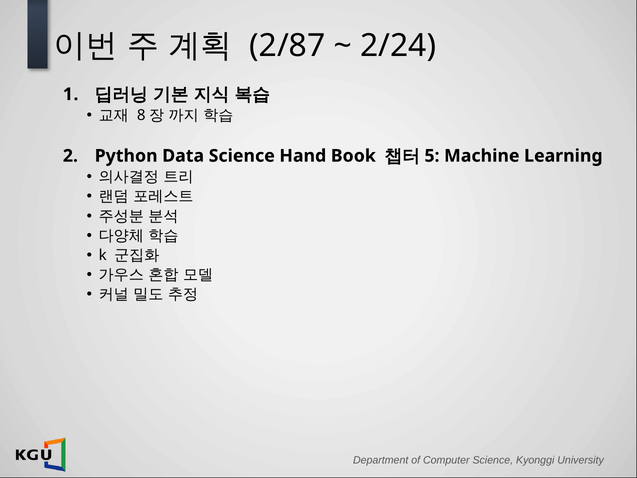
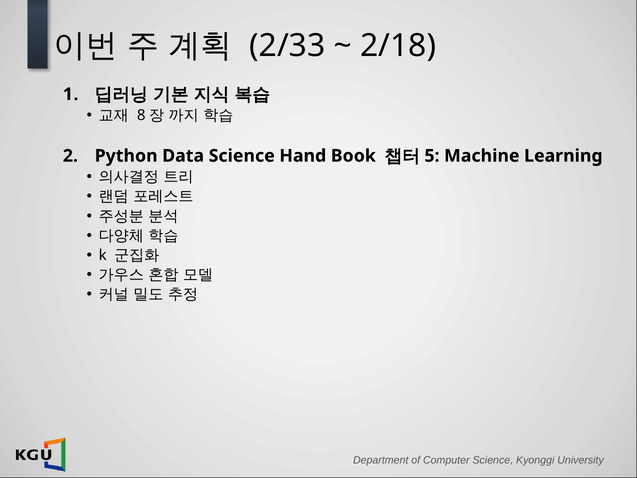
2/87: 2/87 -> 2/33
2/24: 2/24 -> 2/18
